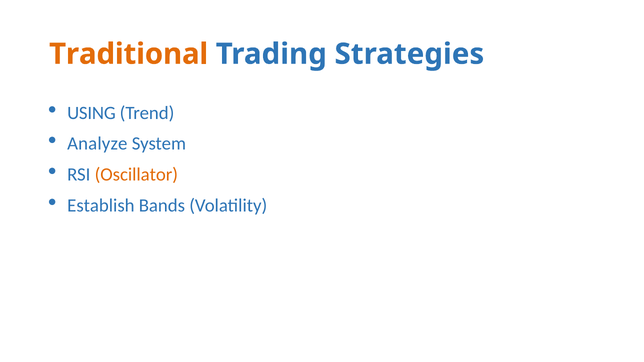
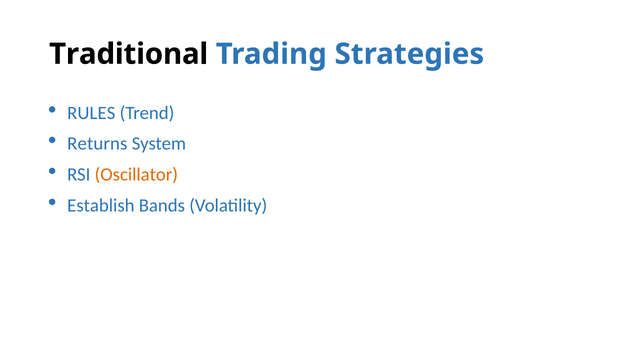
Traditional colour: orange -> black
USING: USING -> RULES
Analyze: Analyze -> Returns
